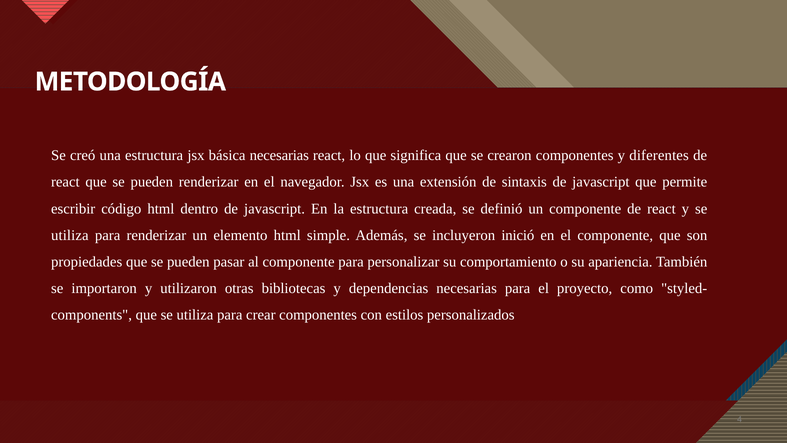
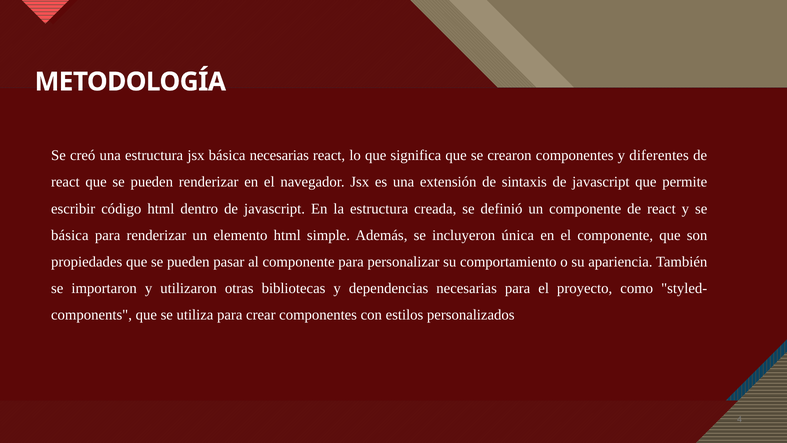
utiliza at (70, 235): utiliza -> básica
inició: inició -> única
